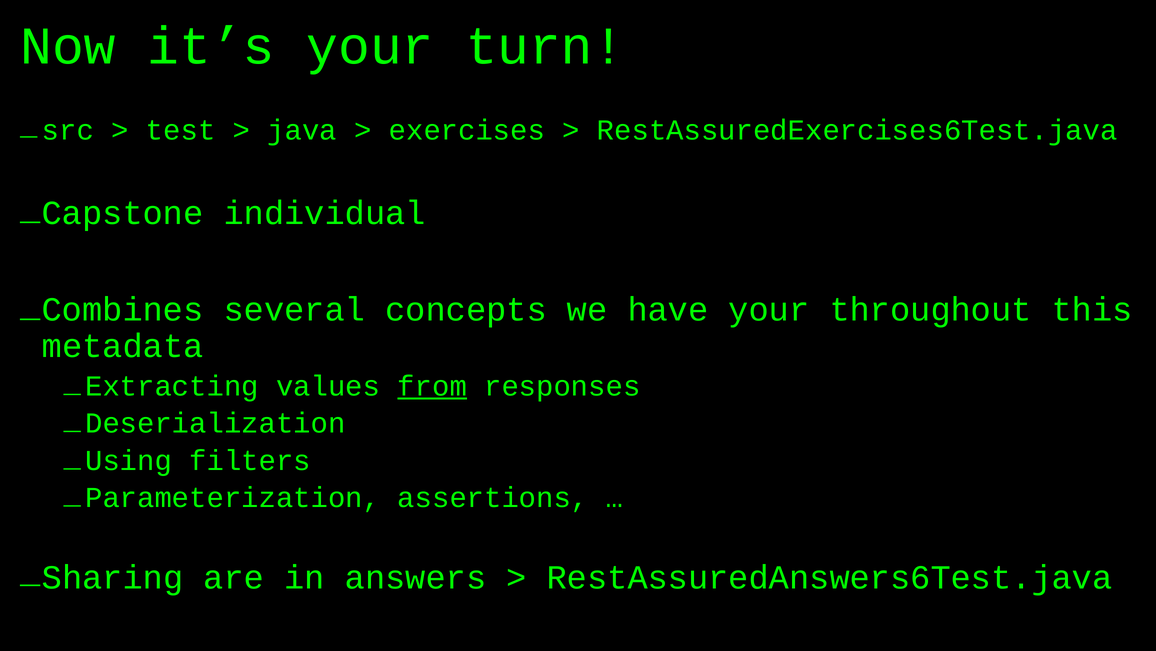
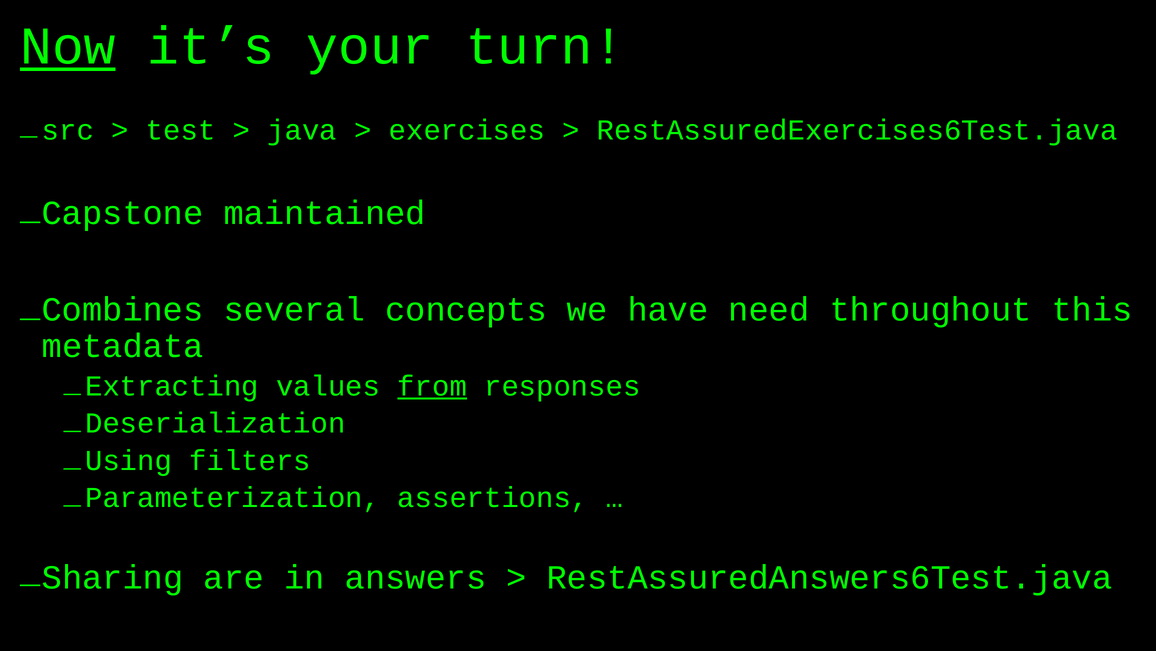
Now underline: none -> present
individual: individual -> maintained
have your: your -> need
